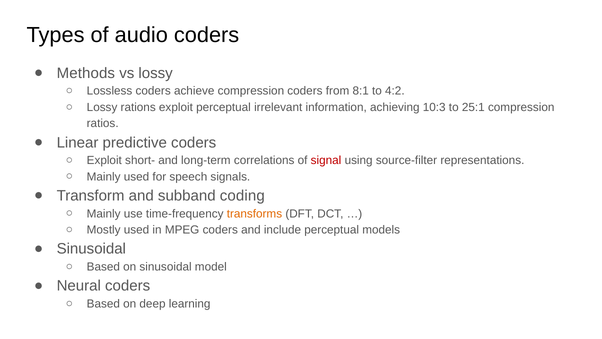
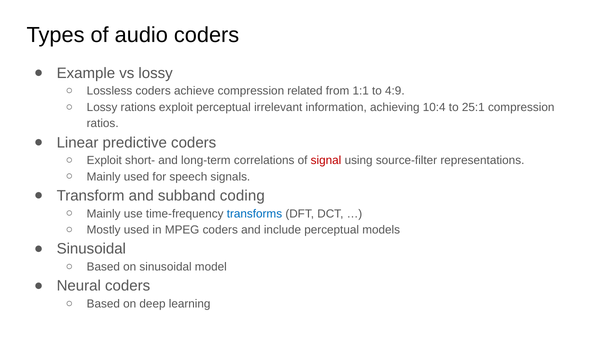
Methods: Methods -> Example
compression coders: coders -> related
8:1: 8:1 -> 1:1
4:2: 4:2 -> 4:9
10:3: 10:3 -> 10:4
transforms colour: orange -> blue
